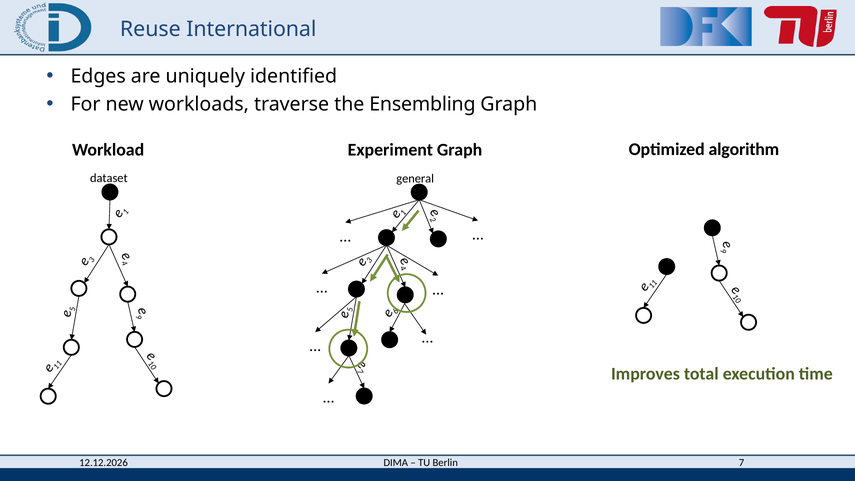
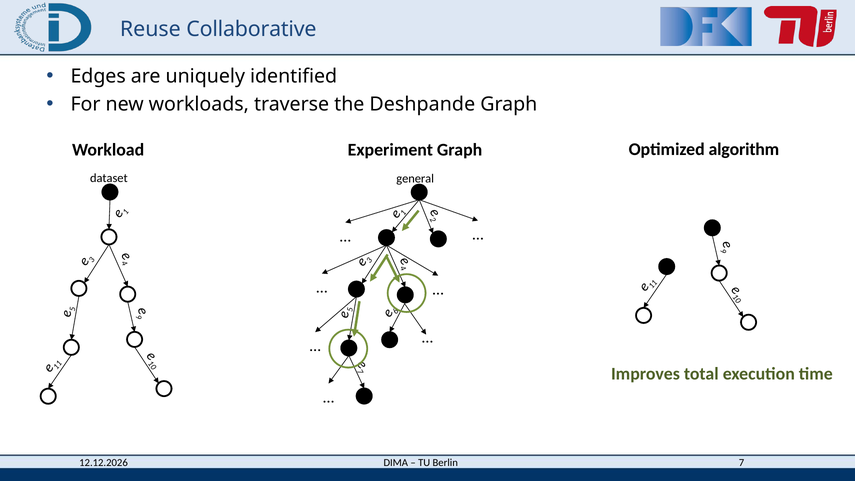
International: International -> Collaborative
Ensembling: Ensembling -> Deshpande
